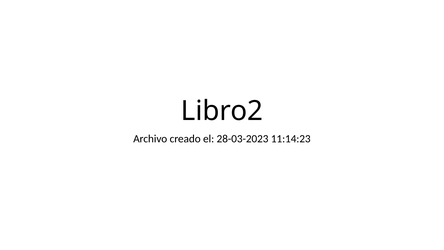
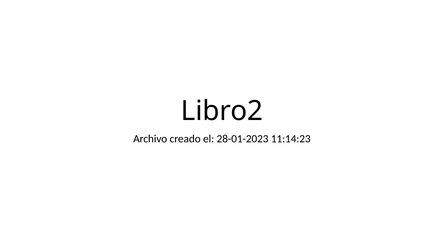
28-03-2023: 28-03-2023 -> 28-01-2023
